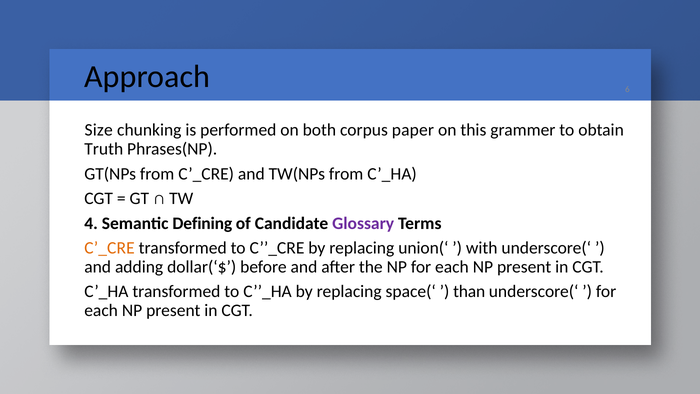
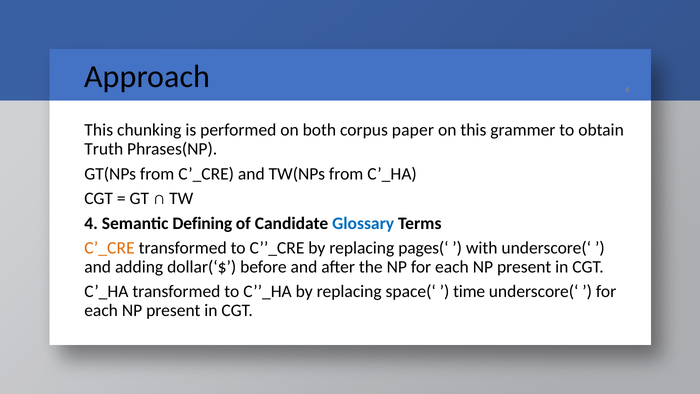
Size at (99, 130): Size -> This
Glossary colour: purple -> blue
union(‘: union(‘ -> pages(‘
than: than -> time
